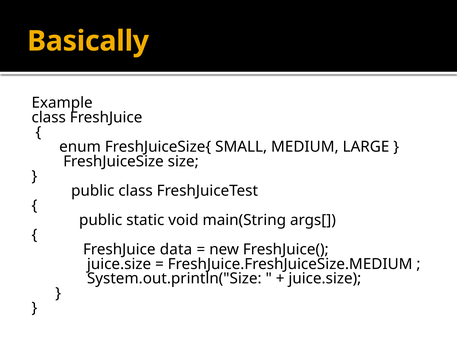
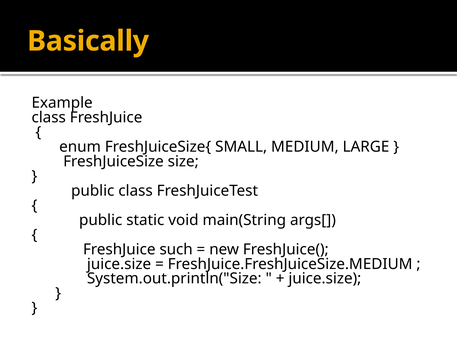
data: data -> such
